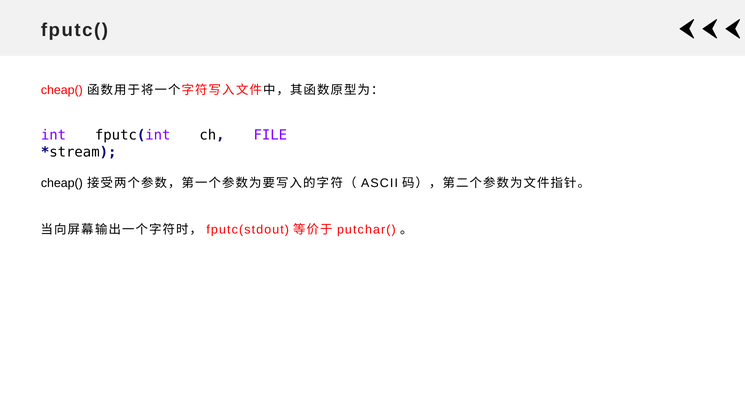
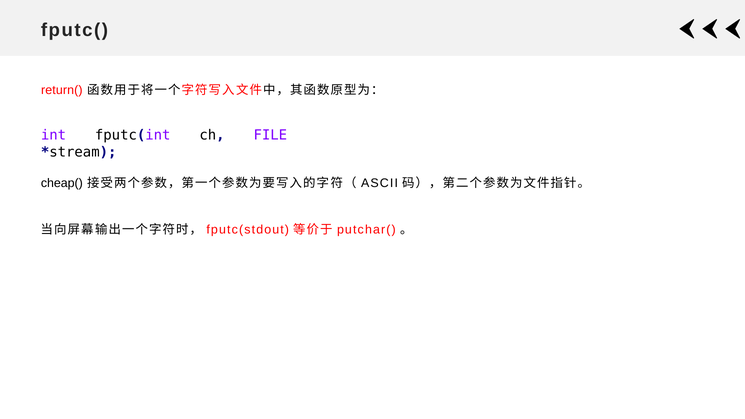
cheap( at (62, 90): cheap( -> return(
